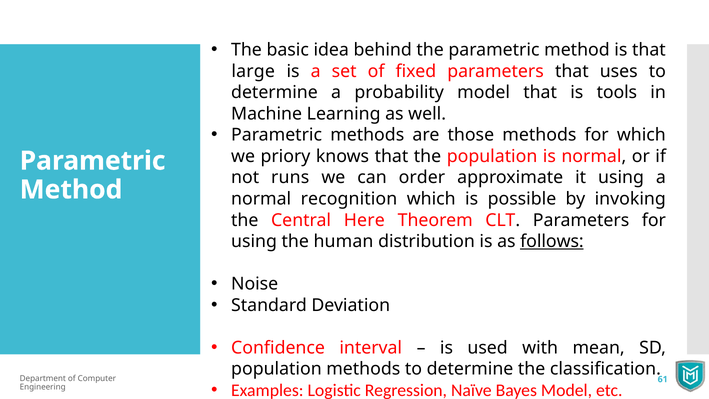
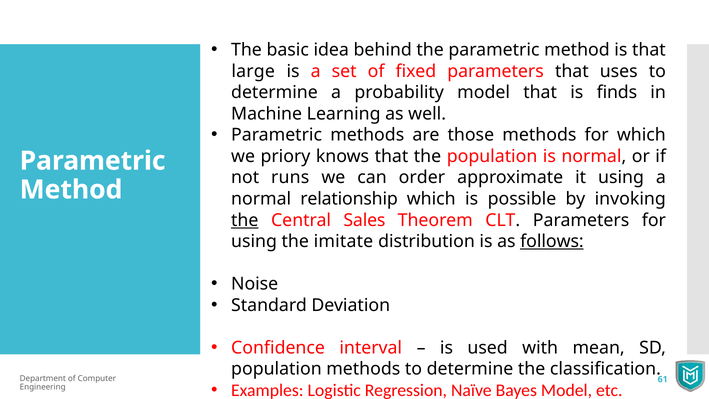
tools: tools -> finds
recognition: recognition -> relationship
the at (245, 220) underline: none -> present
Here: Here -> Sales
human: human -> imitate
